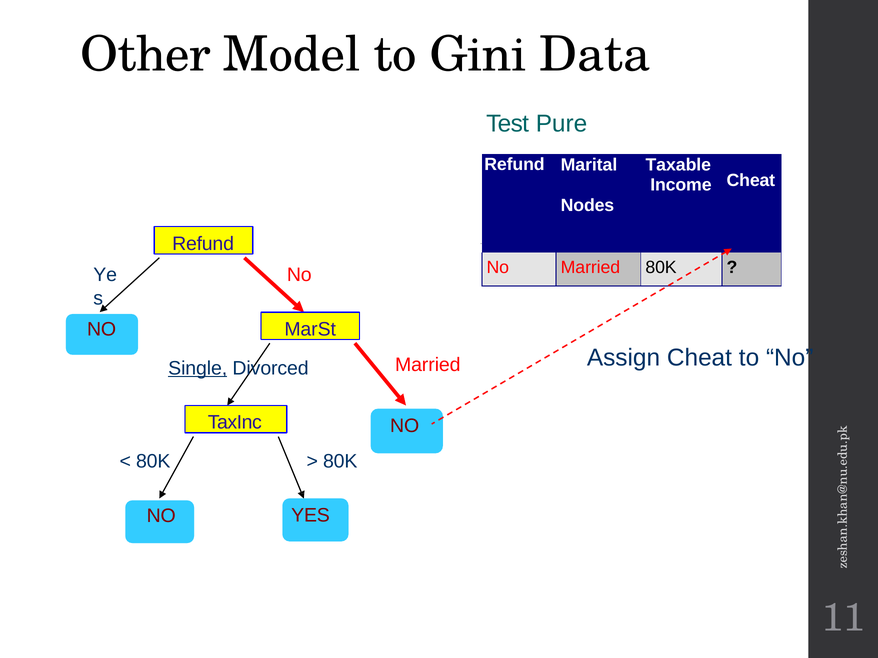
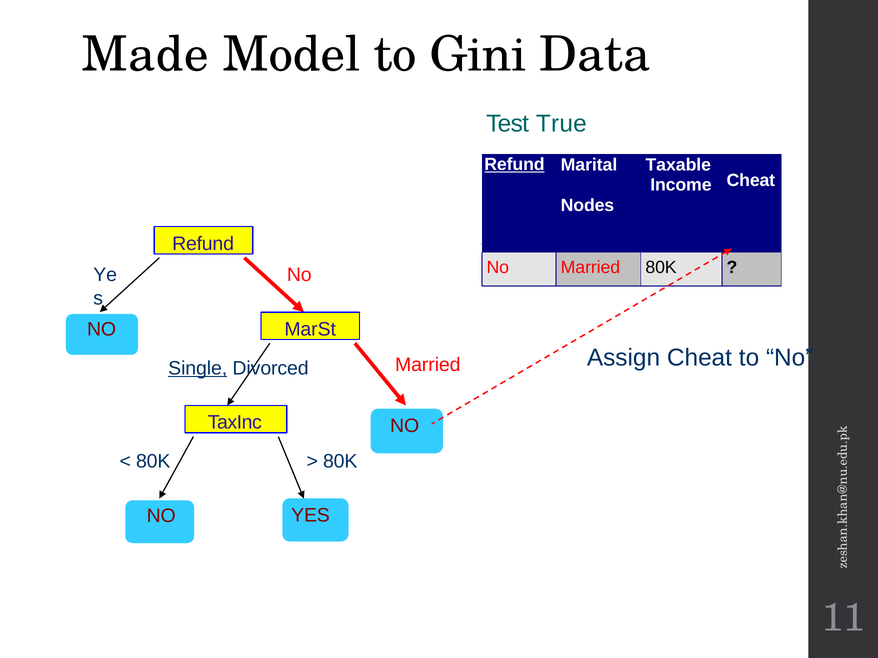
Other: Other -> Made
Pure: Pure -> True
Refund at (514, 165) underline: none -> present
